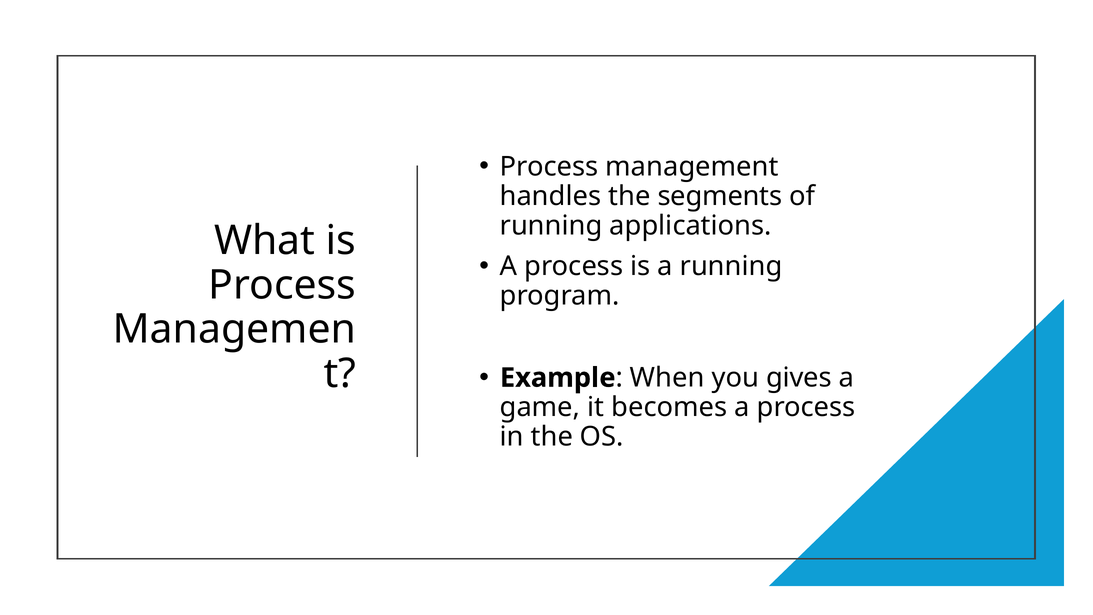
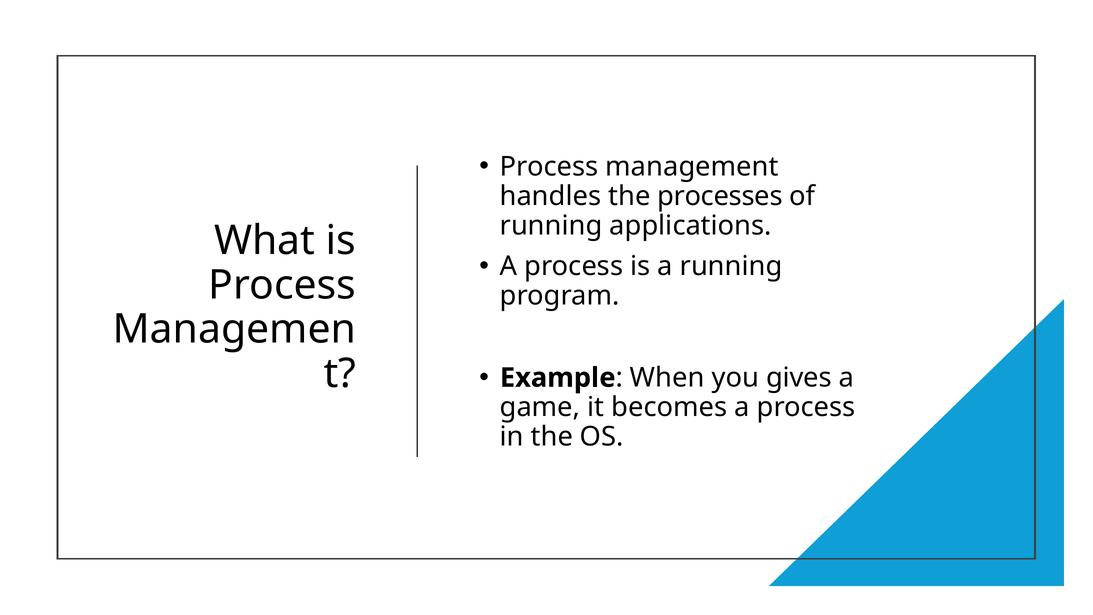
segments: segments -> processes
